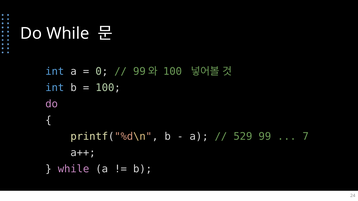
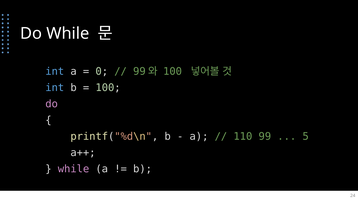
529: 529 -> 110
7: 7 -> 5
